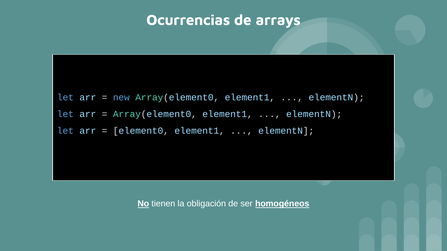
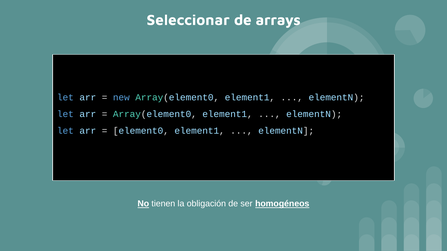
Ocurrencias: Ocurrencias -> Seleccionar
